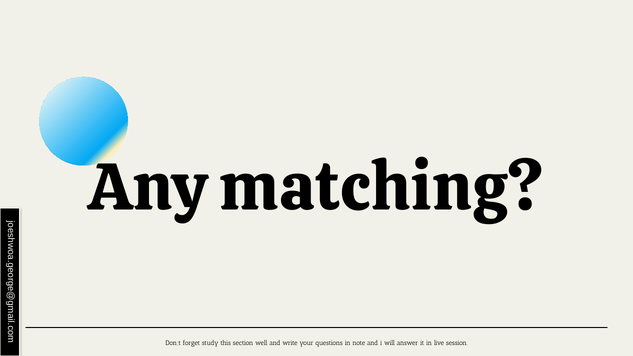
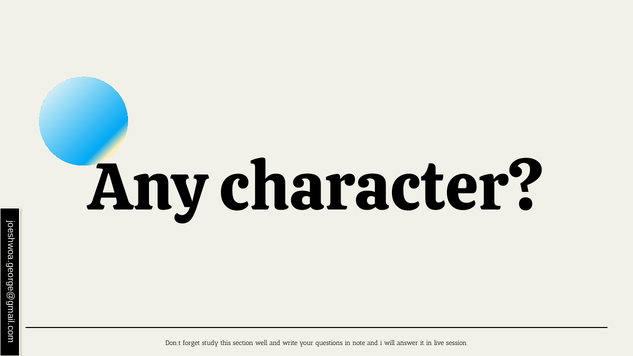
matching: matching -> character
